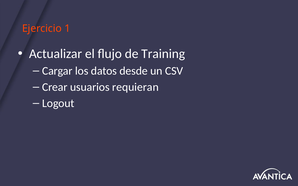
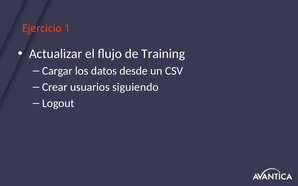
requieran: requieran -> siguiendo
